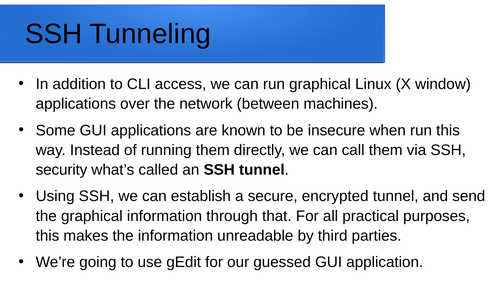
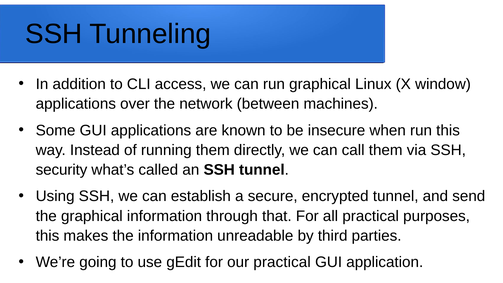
our guessed: guessed -> practical
